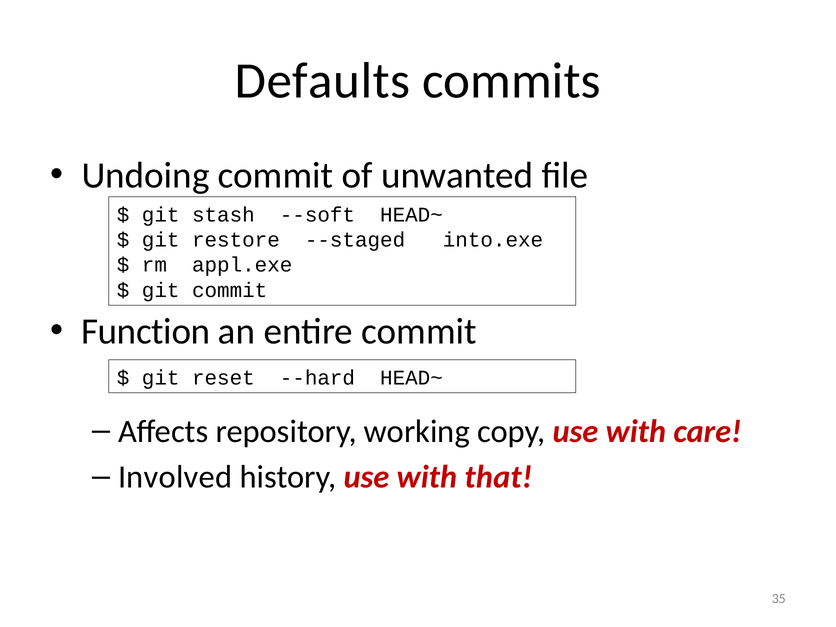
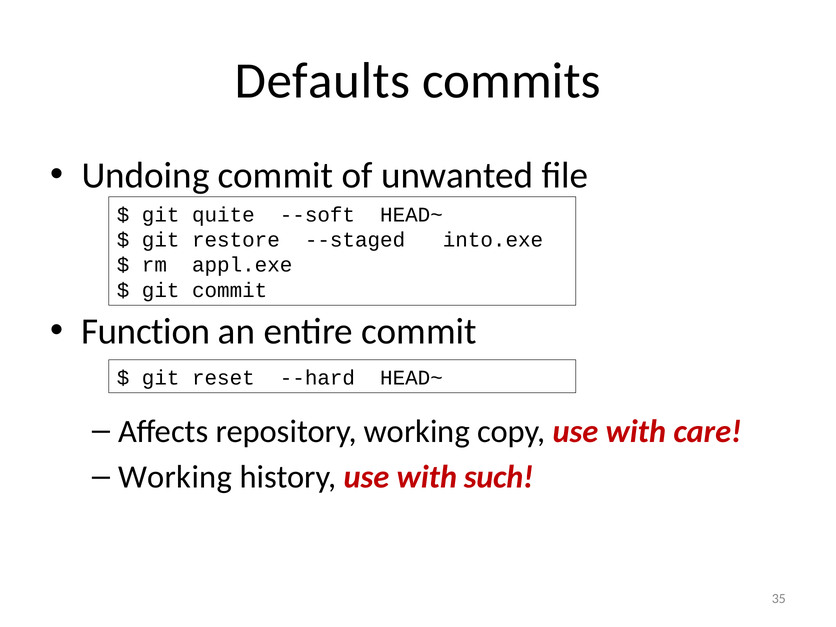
stash: stash -> quite
Involved at (175, 477): Involved -> Working
that: that -> such
